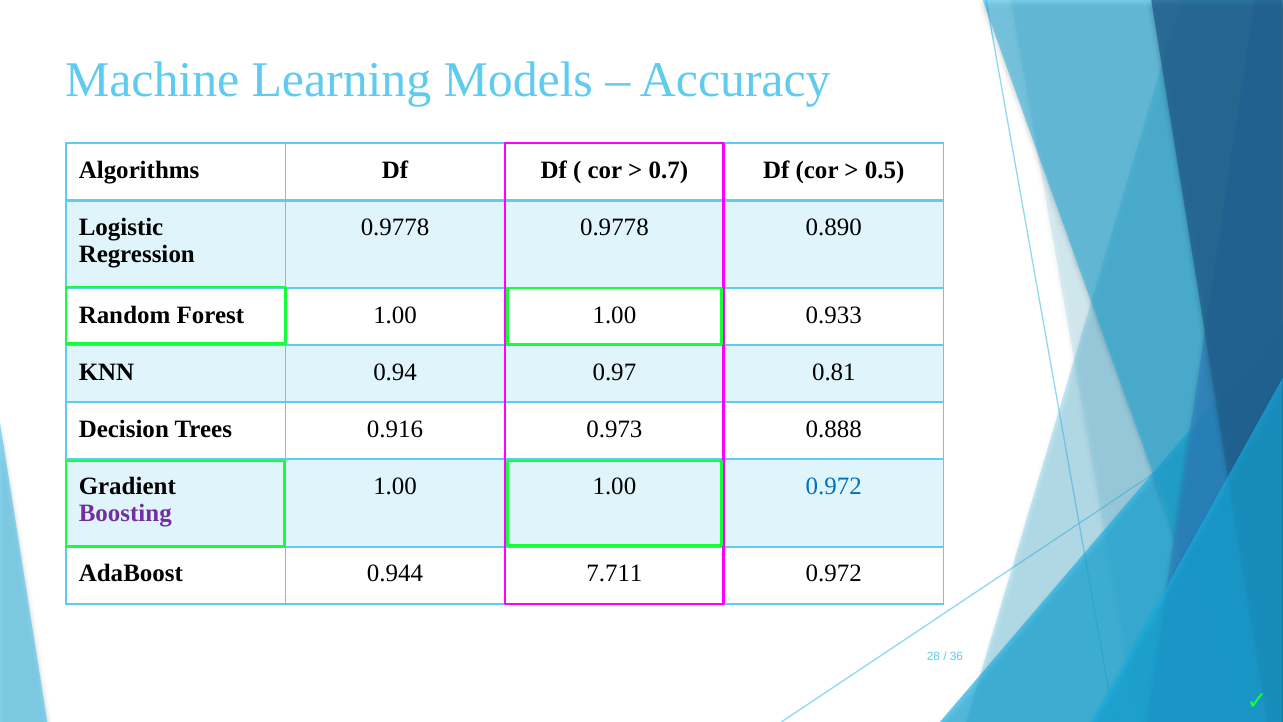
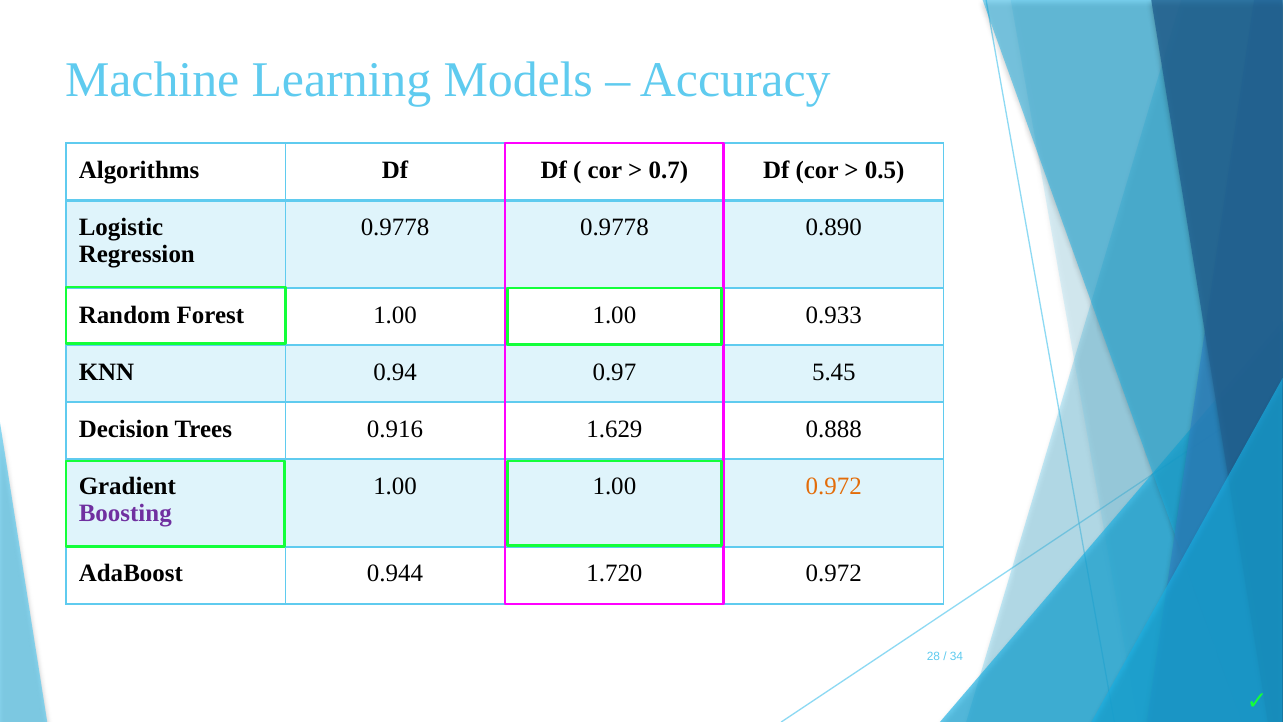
0.81: 0.81 -> 5.45
0.973: 0.973 -> 1.629
0.972 at (834, 486) colour: blue -> orange
7.711: 7.711 -> 1.720
36: 36 -> 34
